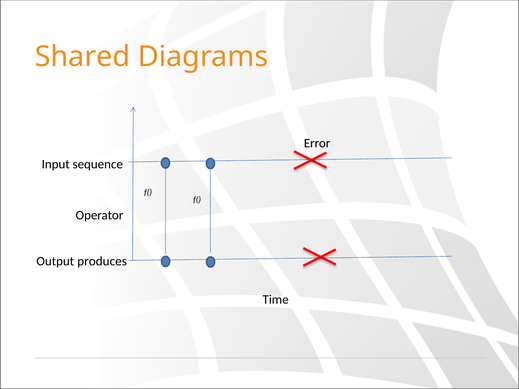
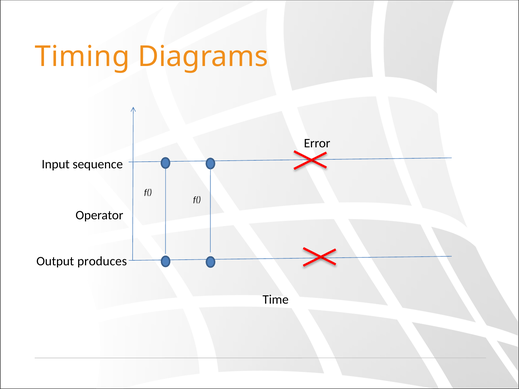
Shared: Shared -> Timing
